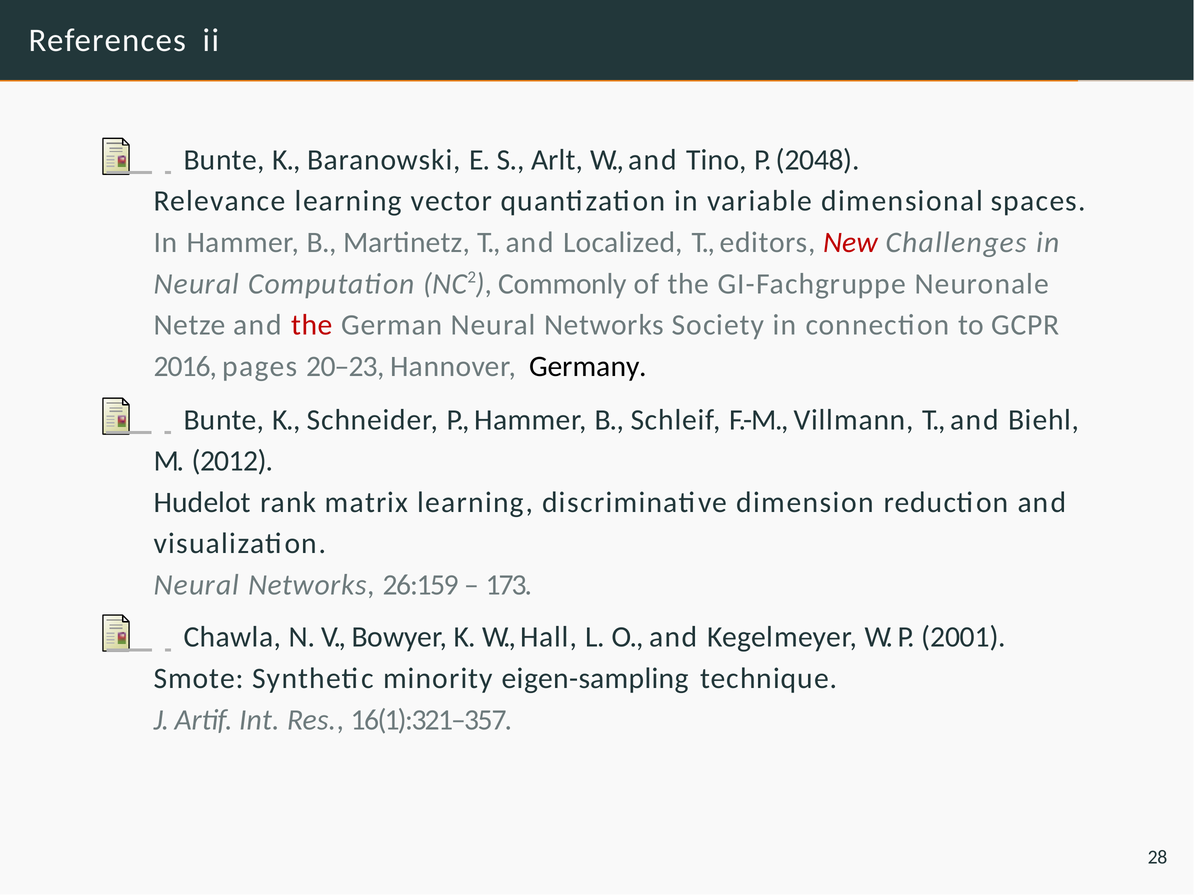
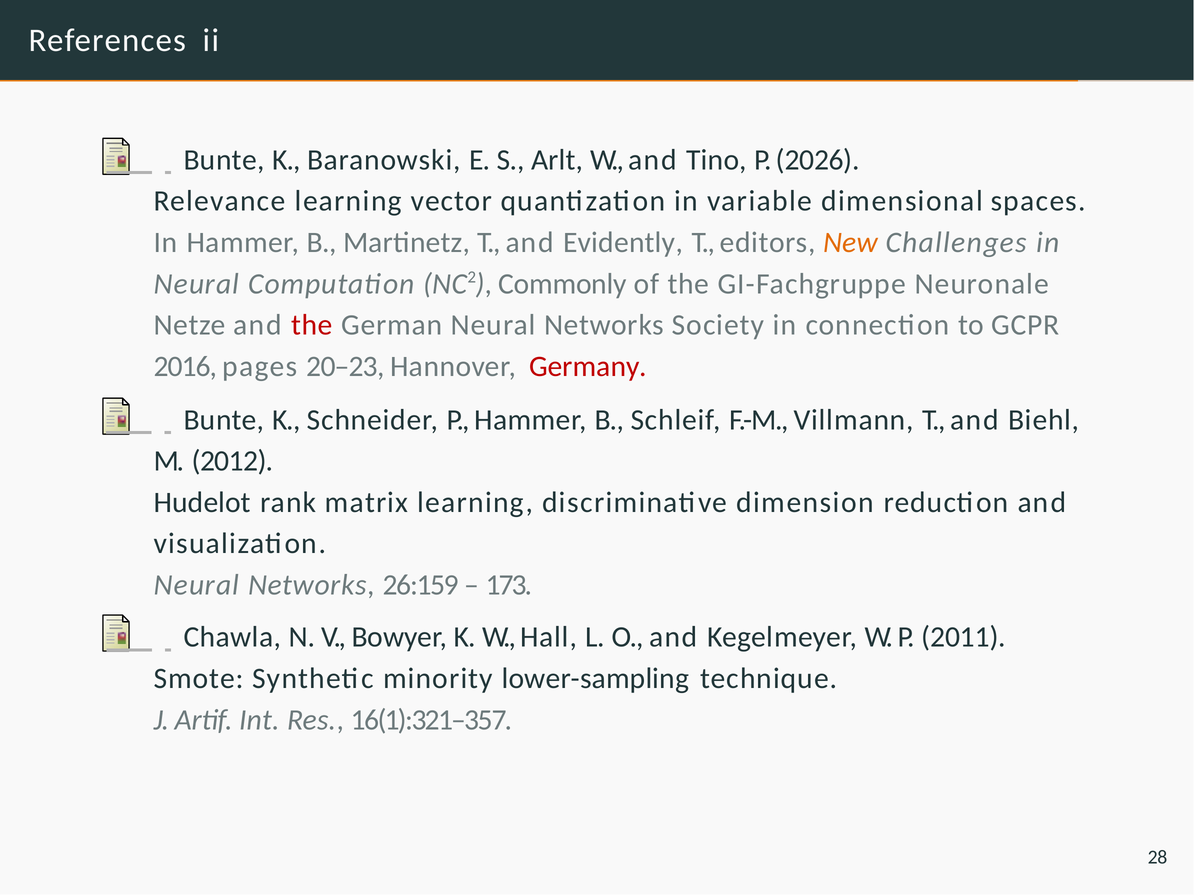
2048: 2048 -> 2026
Localized: Localized -> Evidently
New colour: red -> orange
Germany colour: black -> red
2001: 2001 -> 2011
eigen-sampling: eigen-sampling -> lower-sampling
